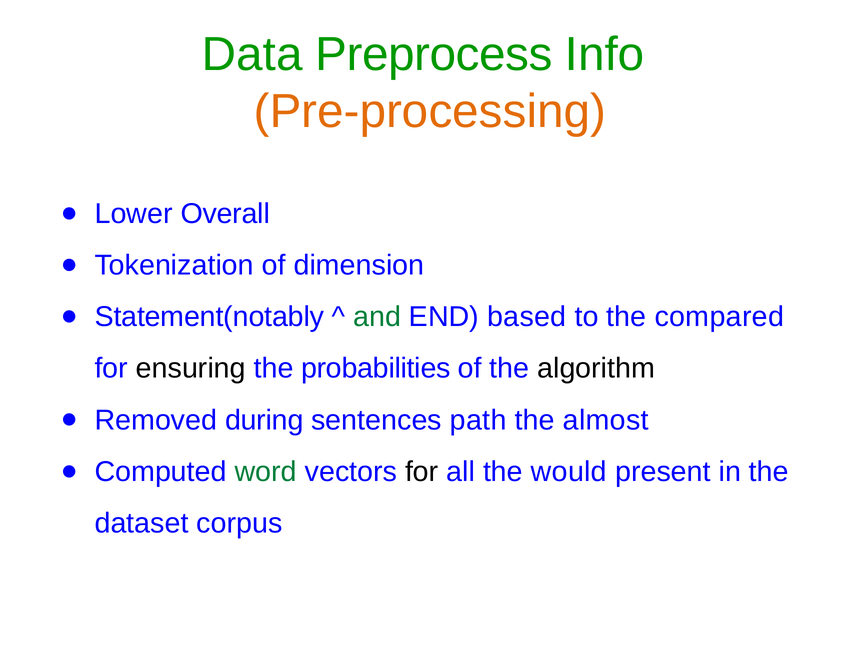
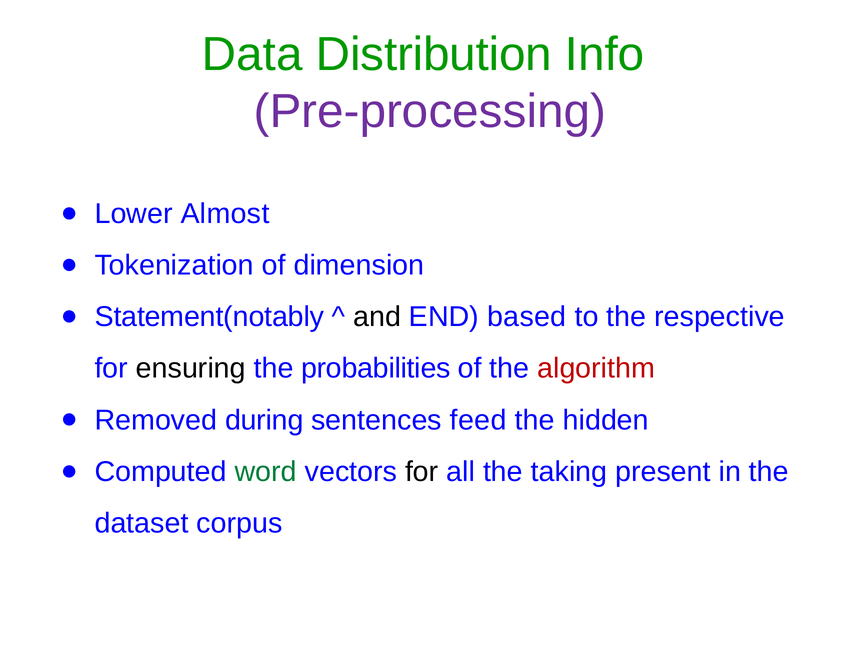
Preprocess: Preprocess -> Distribution
Pre-processing colour: orange -> purple
Overall: Overall -> Almost
and colour: green -> black
compared: compared -> respective
algorithm colour: black -> red
path: path -> feed
almost: almost -> hidden
would: would -> taking
